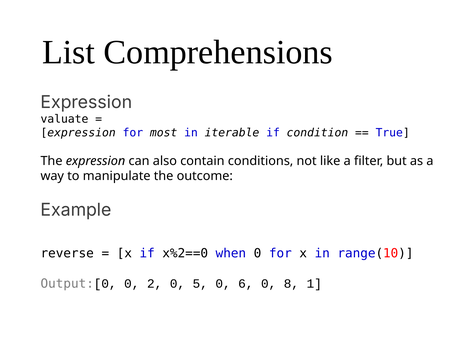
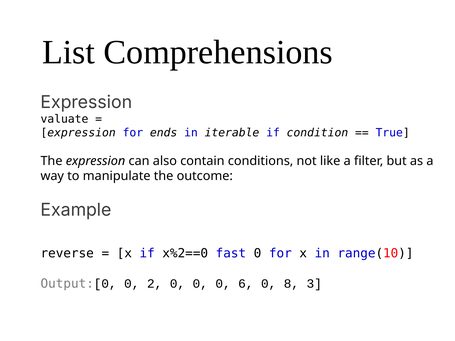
most: most -> ends
when: when -> fast
2 0 5: 5 -> 0
1: 1 -> 3
